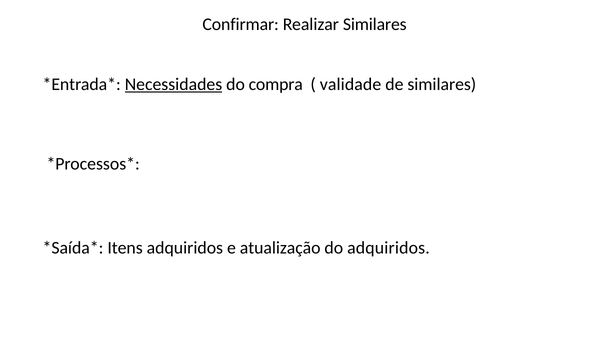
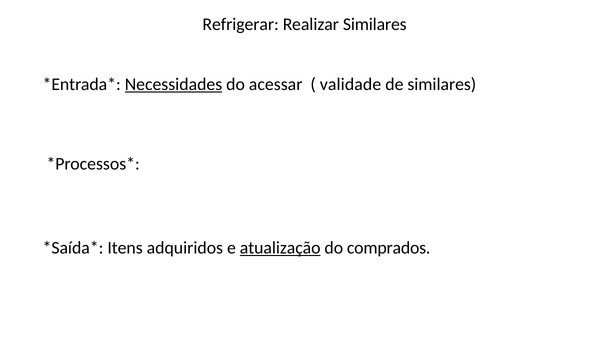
Confirmar: Confirmar -> Refrigerar
compra: compra -> acessar
atualização underline: none -> present
do adquiridos: adquiridos -> comprados
